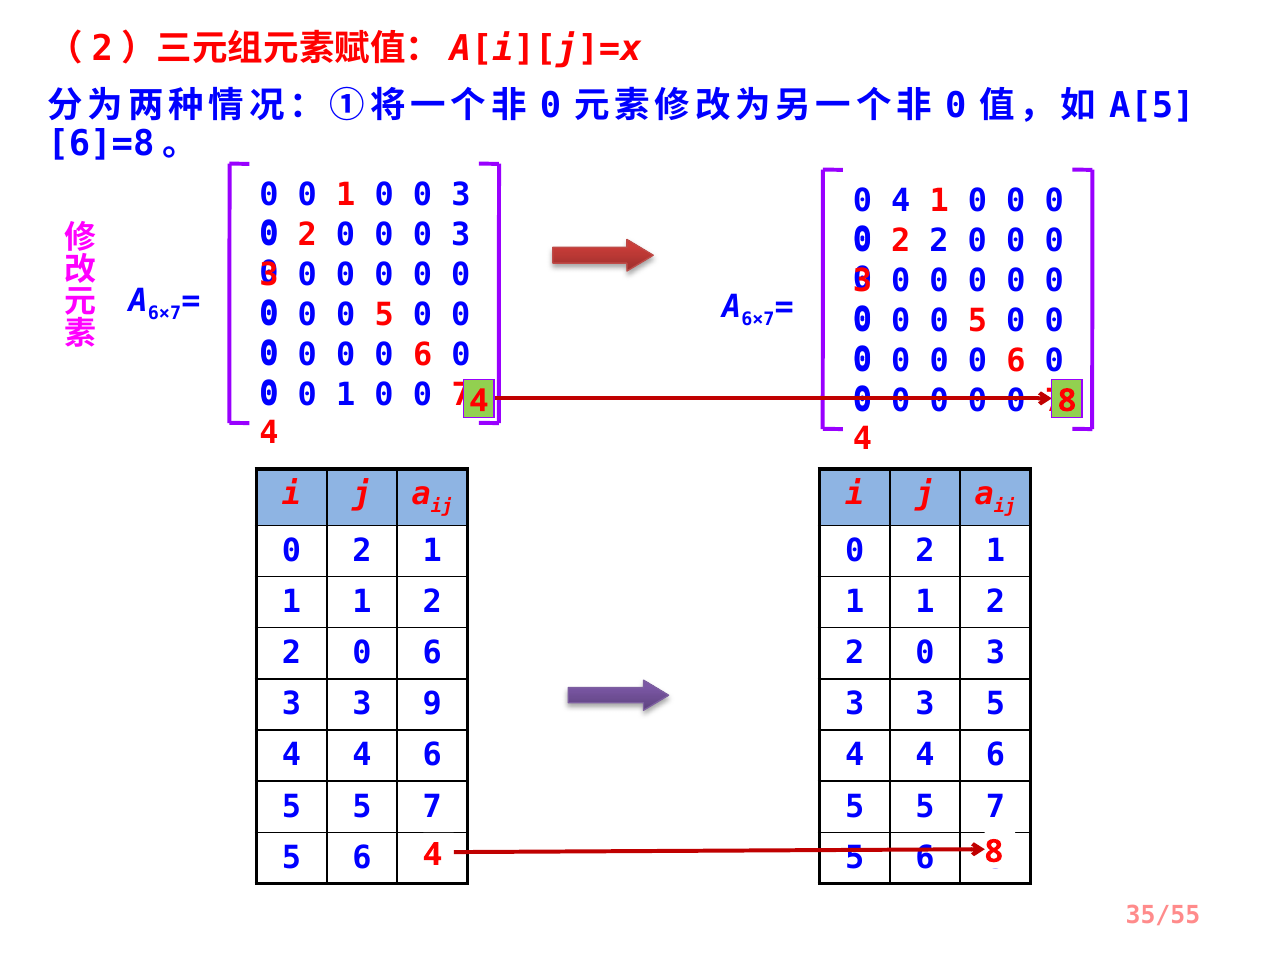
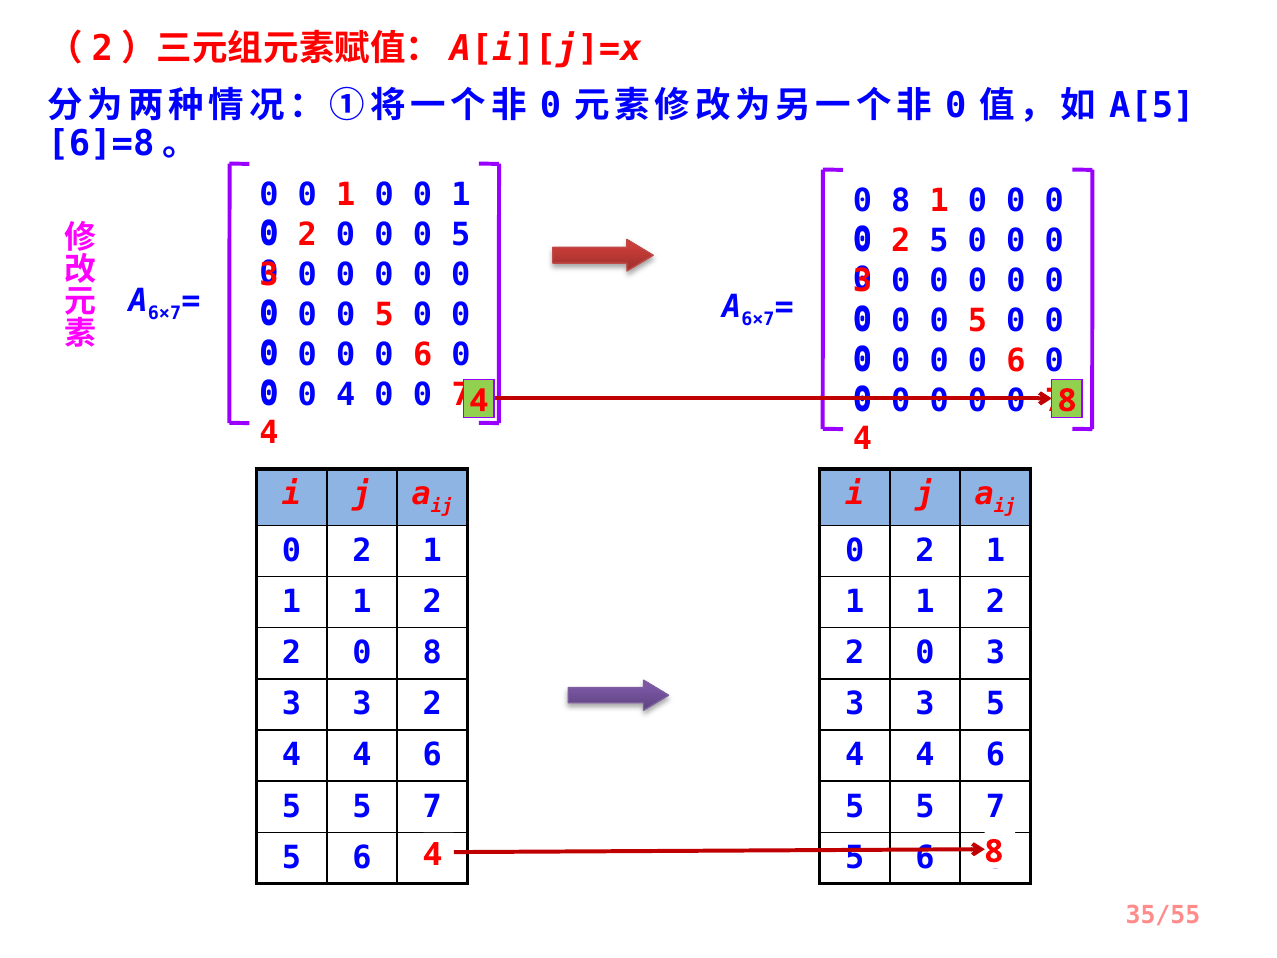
1 0 0 3: 3 -> 1
4 at (901, 201): 4 -> 8
0 0 0 3: 3 -> 5
2 at (939, 241): 2 -> 5
1 at (346, 394): 1 -> 4
2 0 6: 6 -> 8
3 9: 9 -> 2
